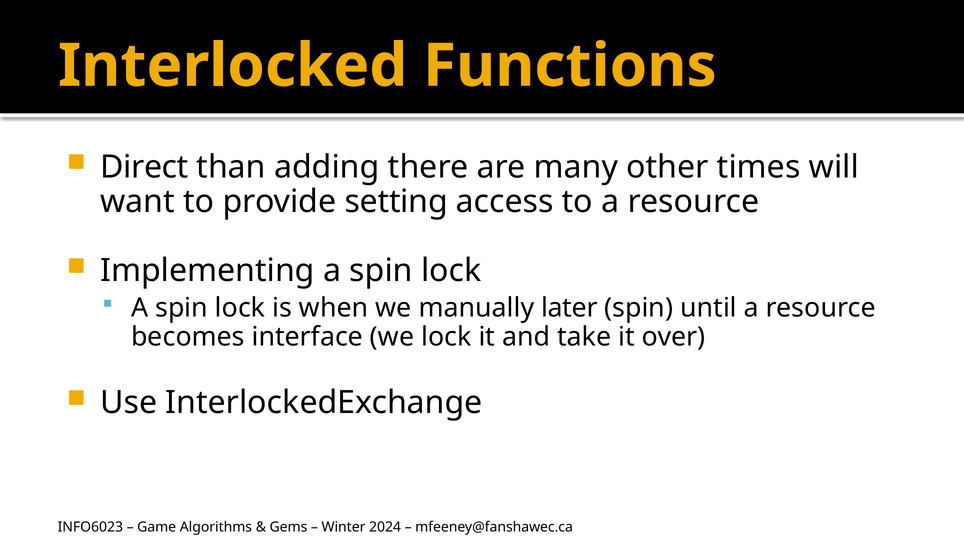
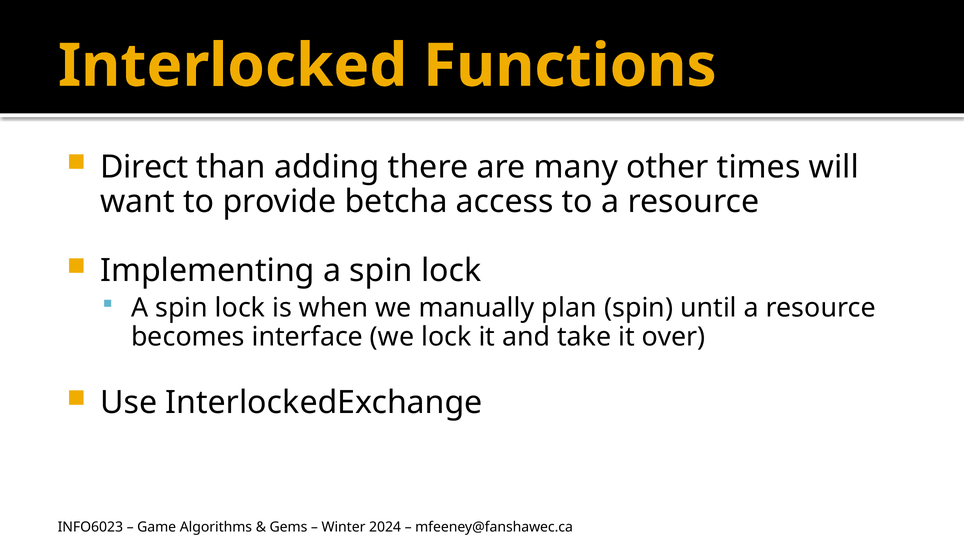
setting: setting -> betcha
later: later -> plan
